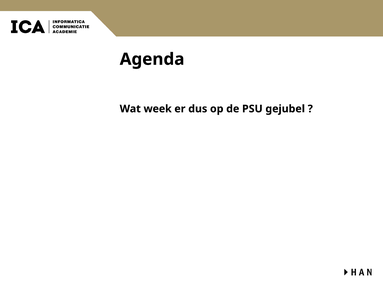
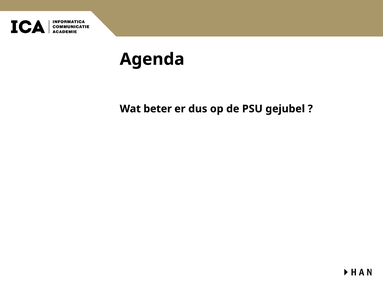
week: week -> beter
